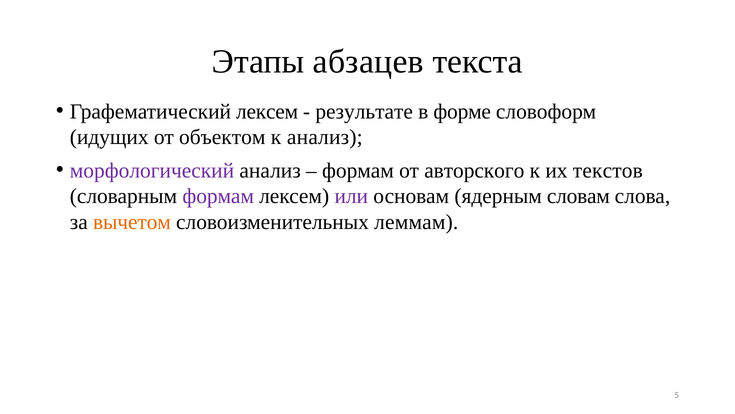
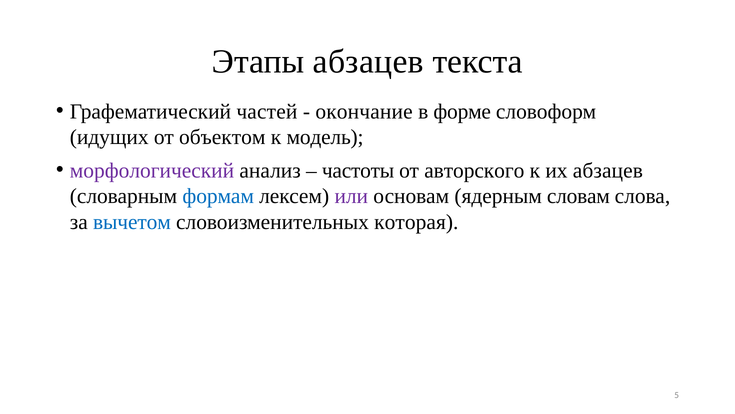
Графематический лексем: лексем -> частей
результате: результате -> окончание
к анализ: анализ -> модель
формам at (358, 170): формам -> частоты
их текстов: текстов -> абзацев
формам at (218, 196) colour: purple -> blue
вычетом colour: orange -> blue
леммам: леммам -> которая
